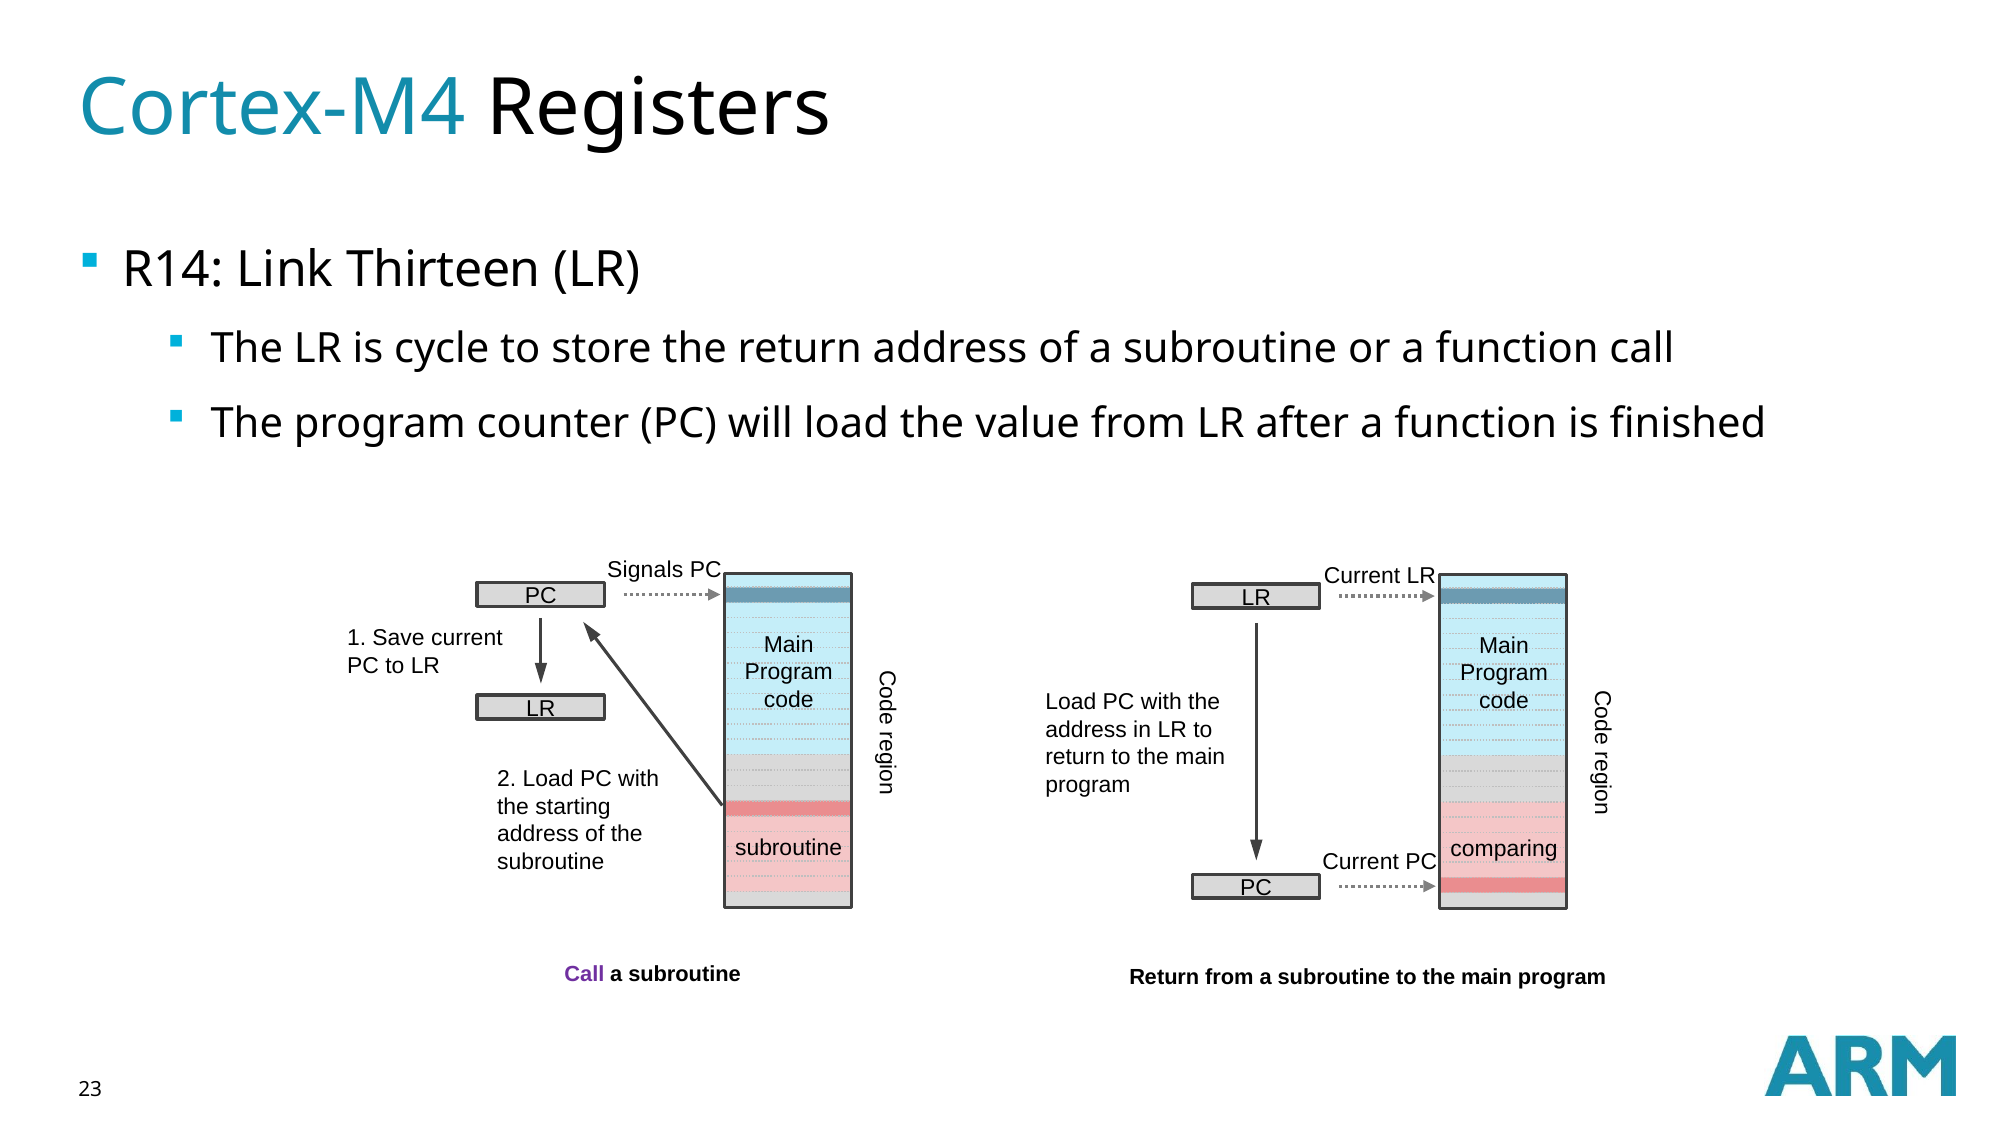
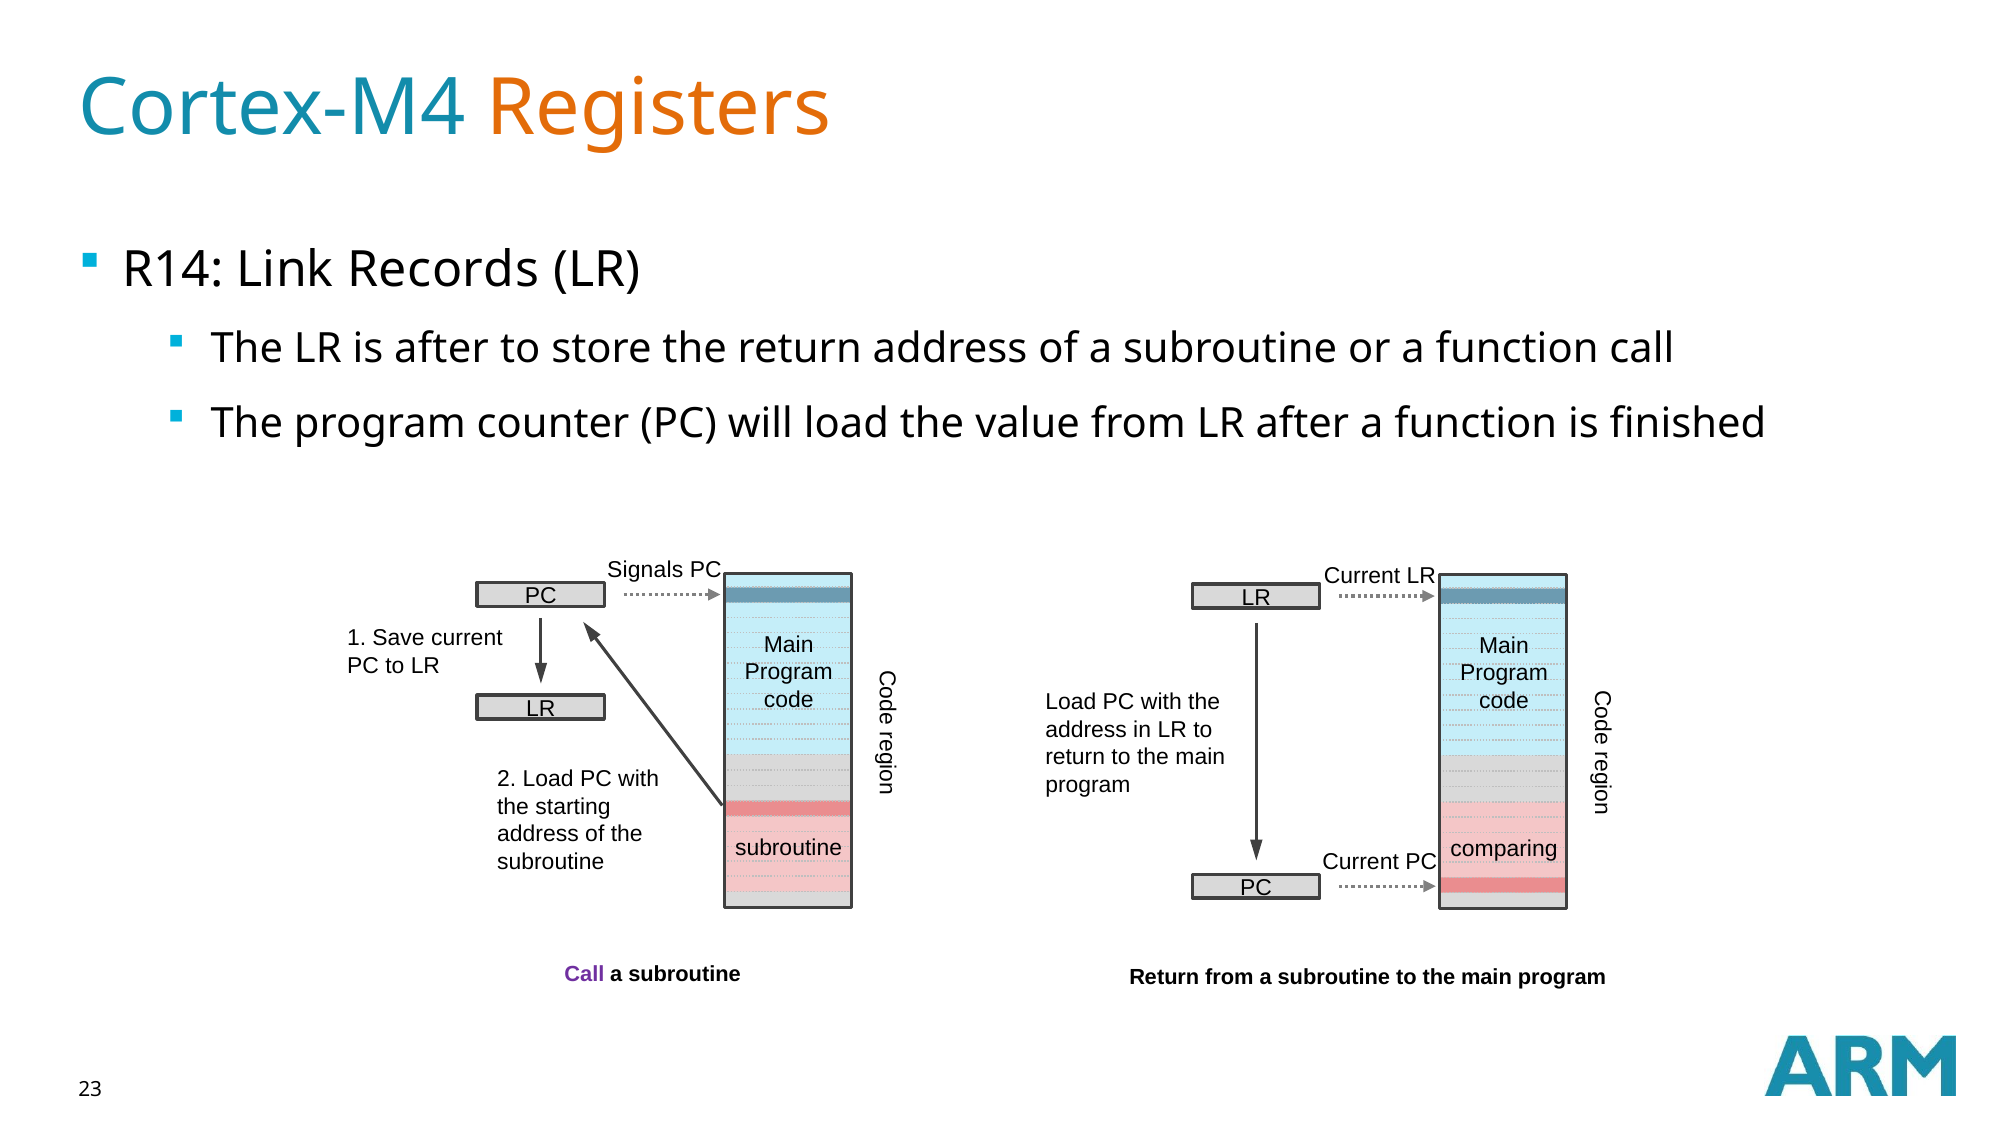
Registers colour: black -> orange
Thirteen: Thirteen -> Records
is cycle: cycle -> after
